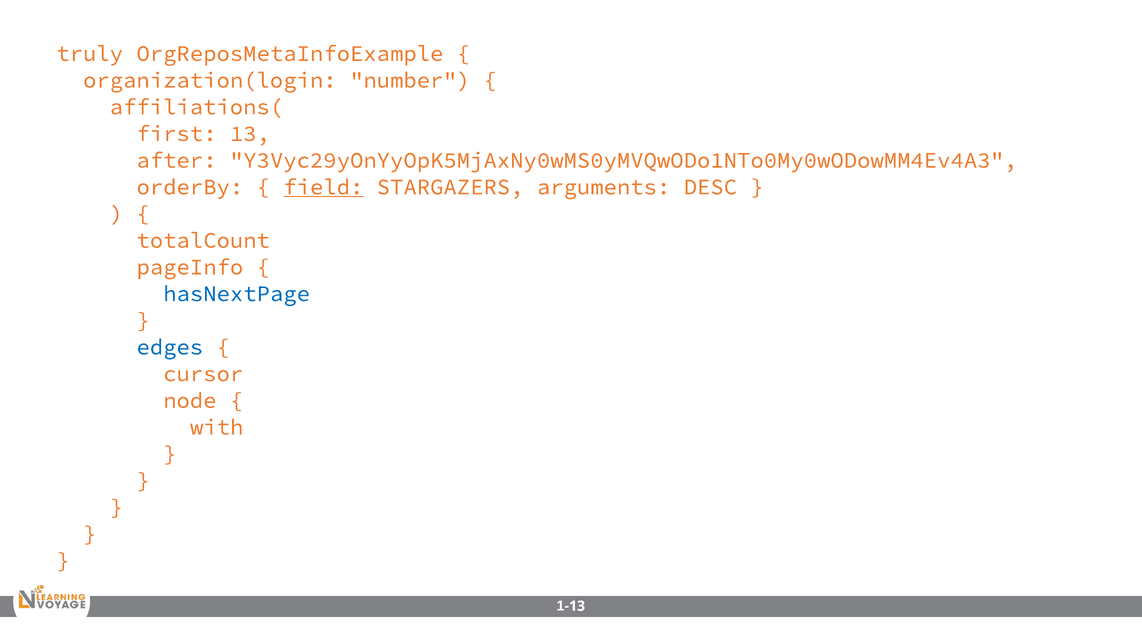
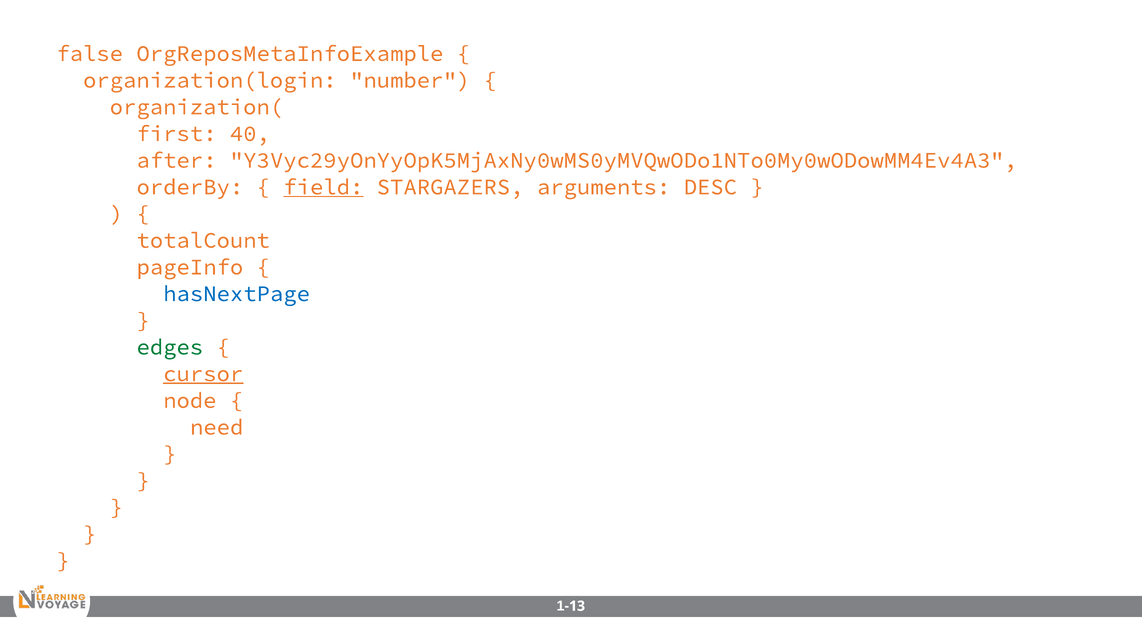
truly: truly -> false
affiliations(: affiliations( -> organization(
first 13: 13 -> 40
edges colour: blue -> green
cursor underline: none -> present
with: with -> need
